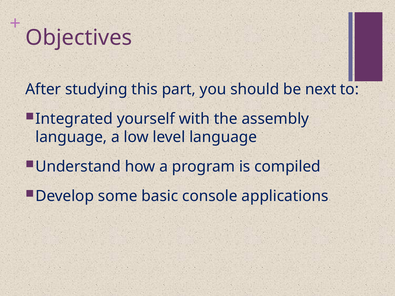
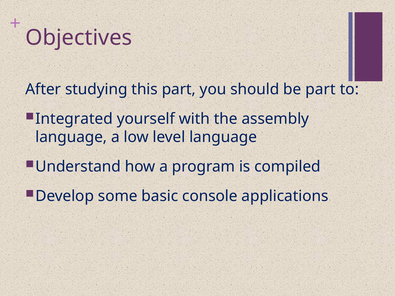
be next: next -> part
